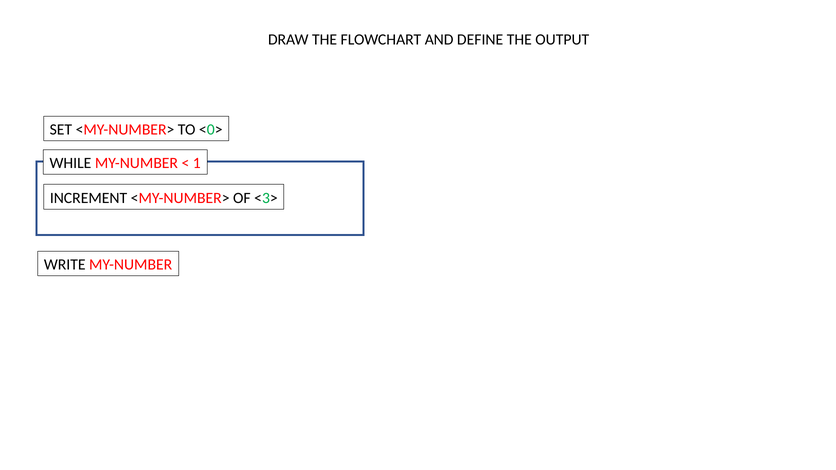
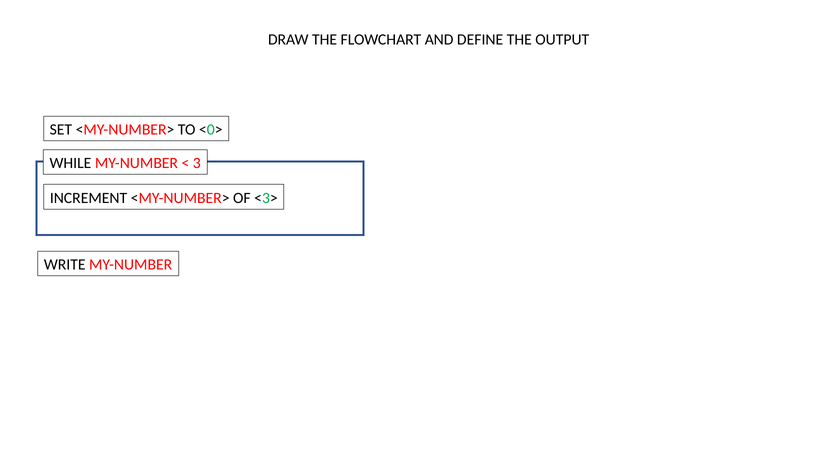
1: 1 -> 3
